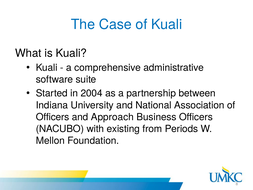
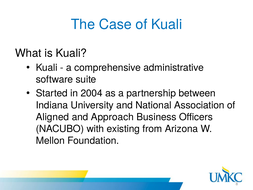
Officers at (53, 117): Officers -> Aligned
Periods: Periods -> Arizona
